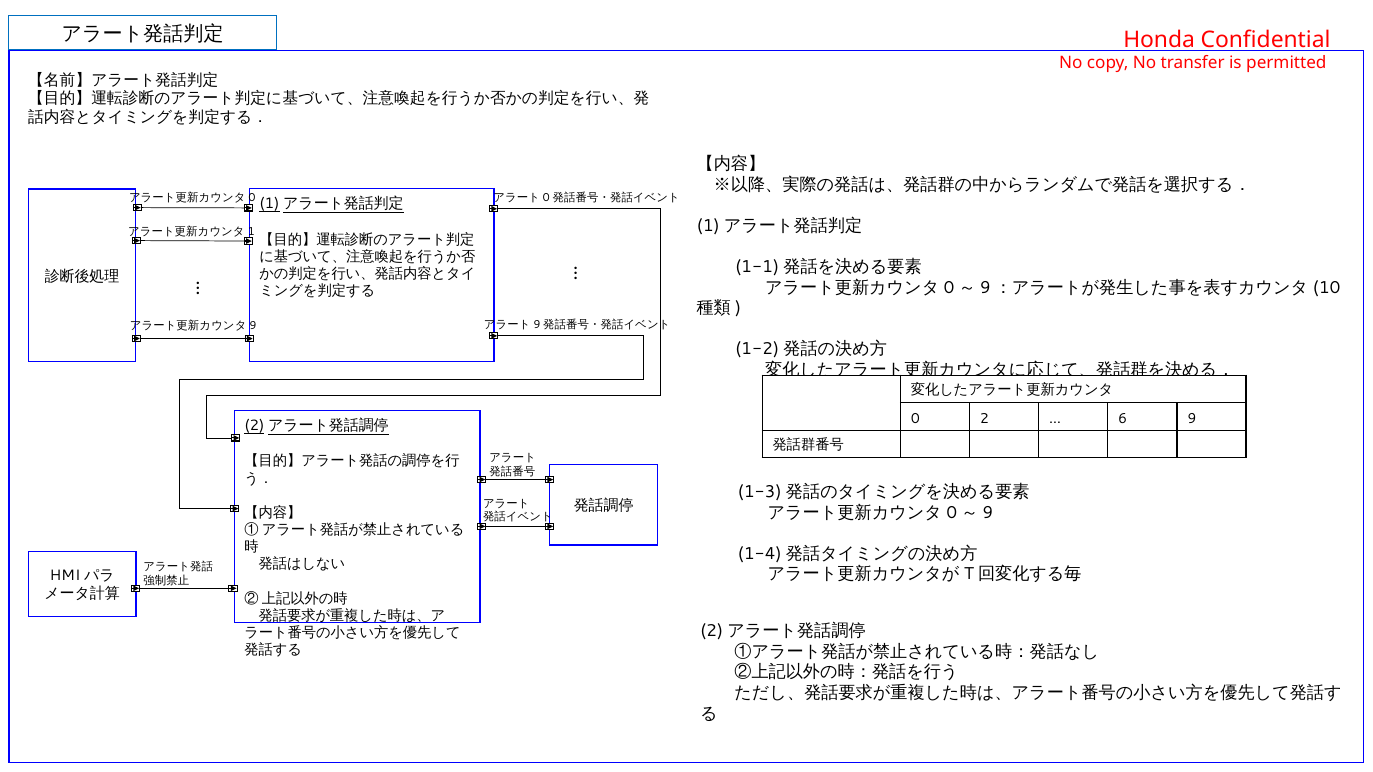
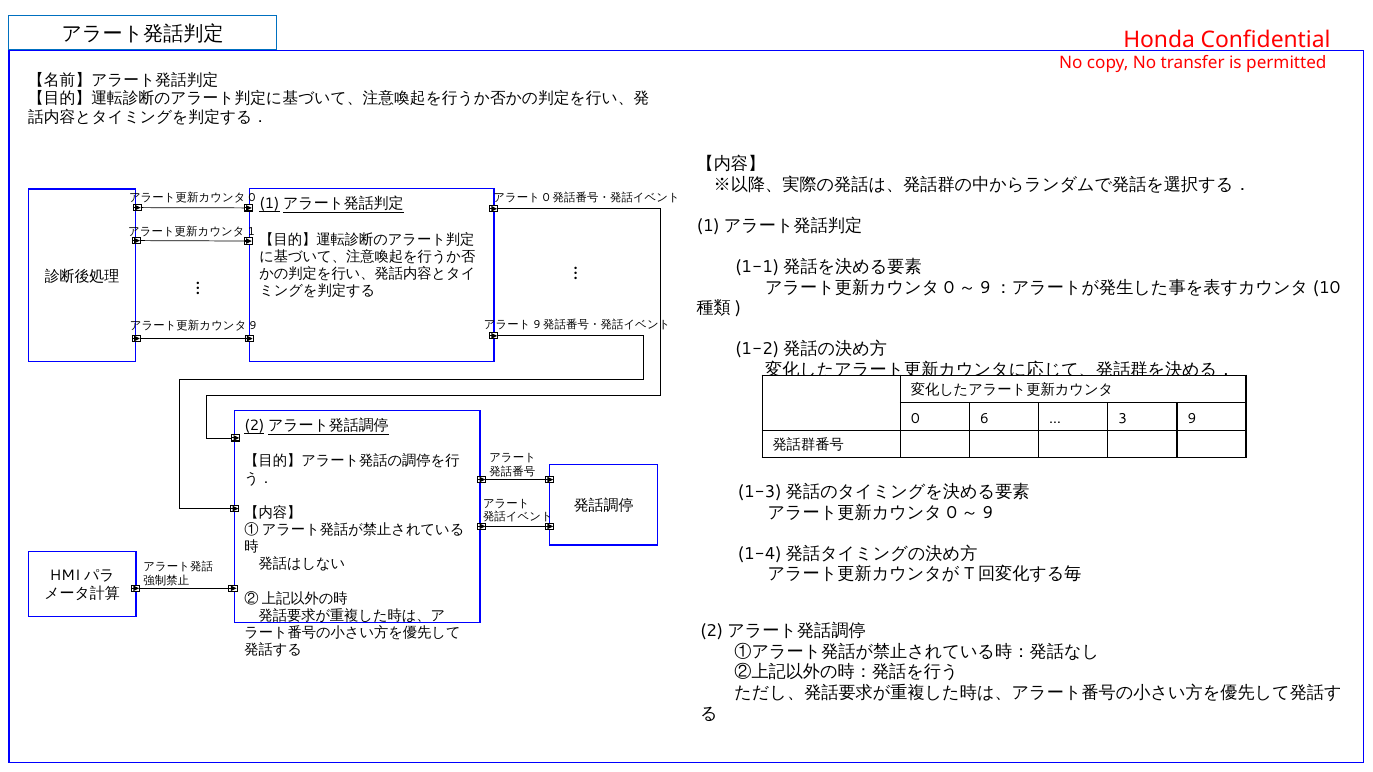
2: 2 -> 6
6: 6 -> 3
